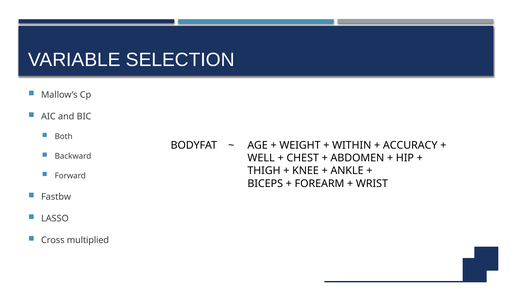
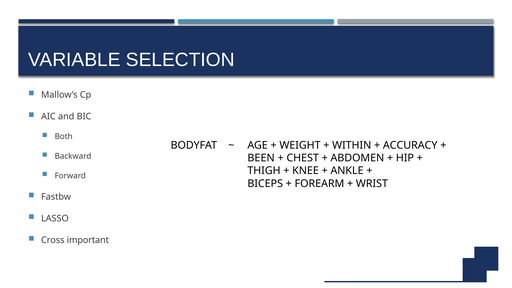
WELL: WELL -> BEEN
multiplied: multiplied -> important
